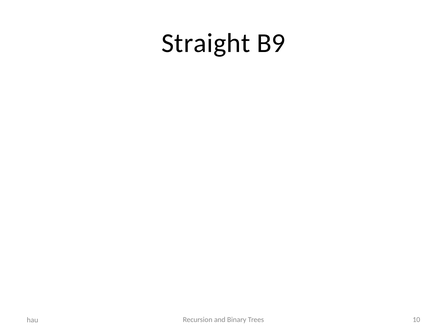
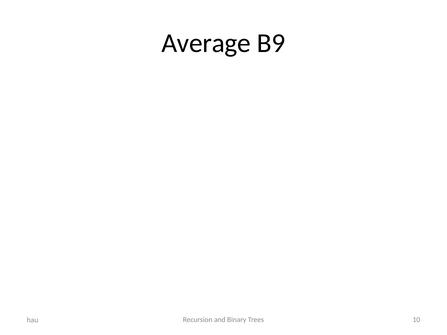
Straight: Straight -> Average
